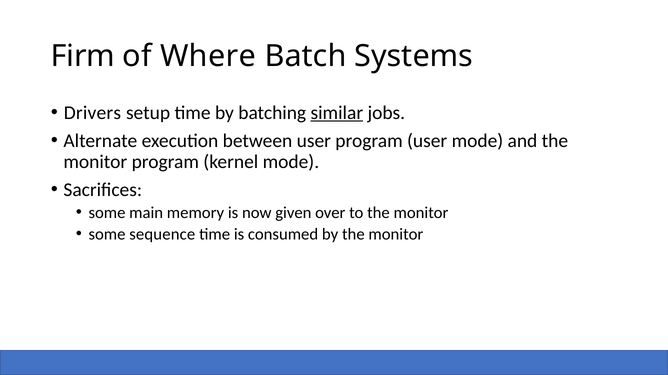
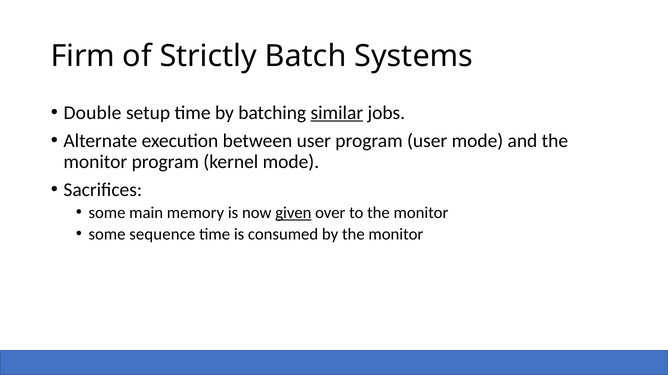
Where: Where -> Strictly
Drivers: Drivers -> Double
given underline: none -> present
